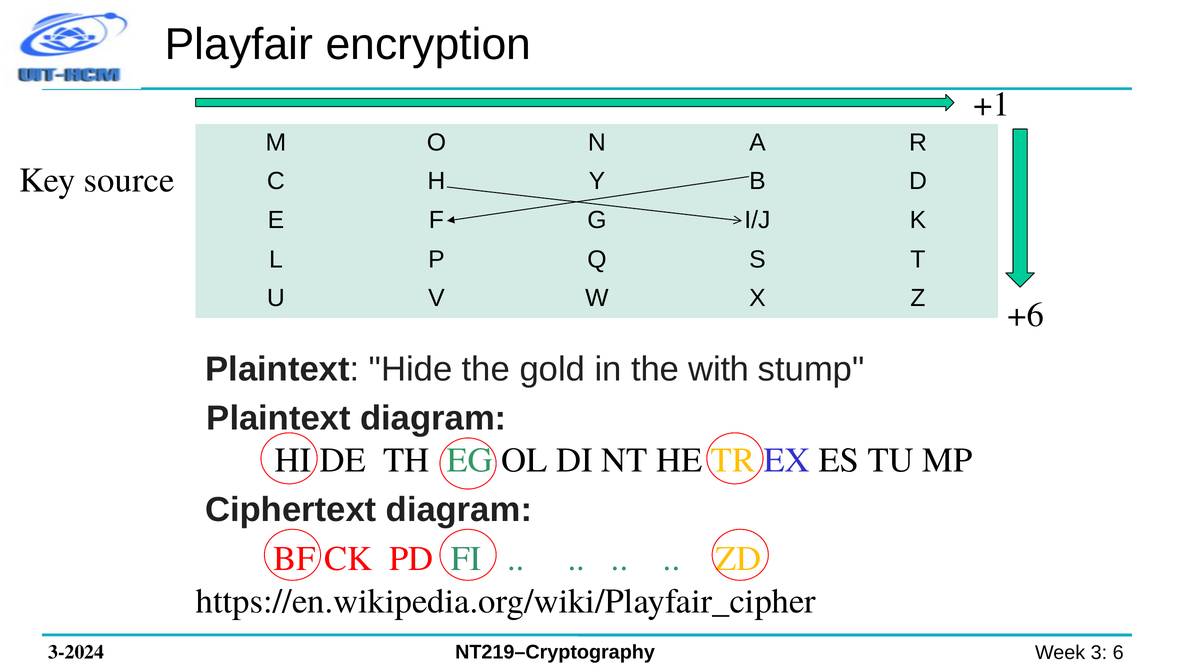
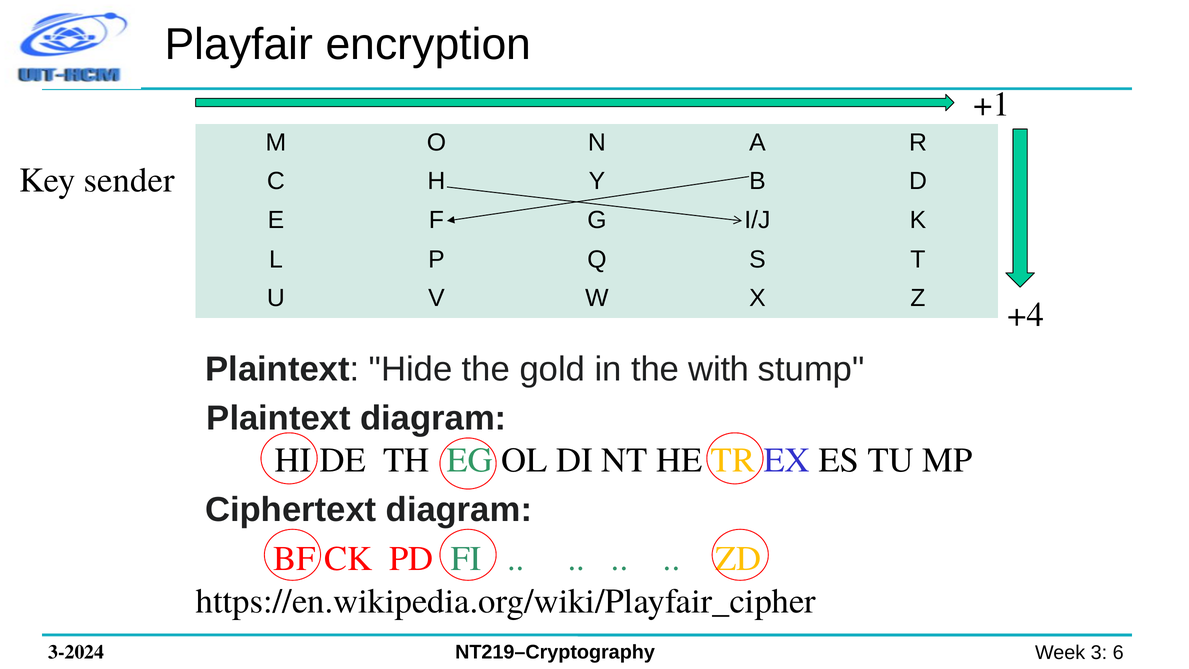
source: source -> sender
+6: +6 -> +4
